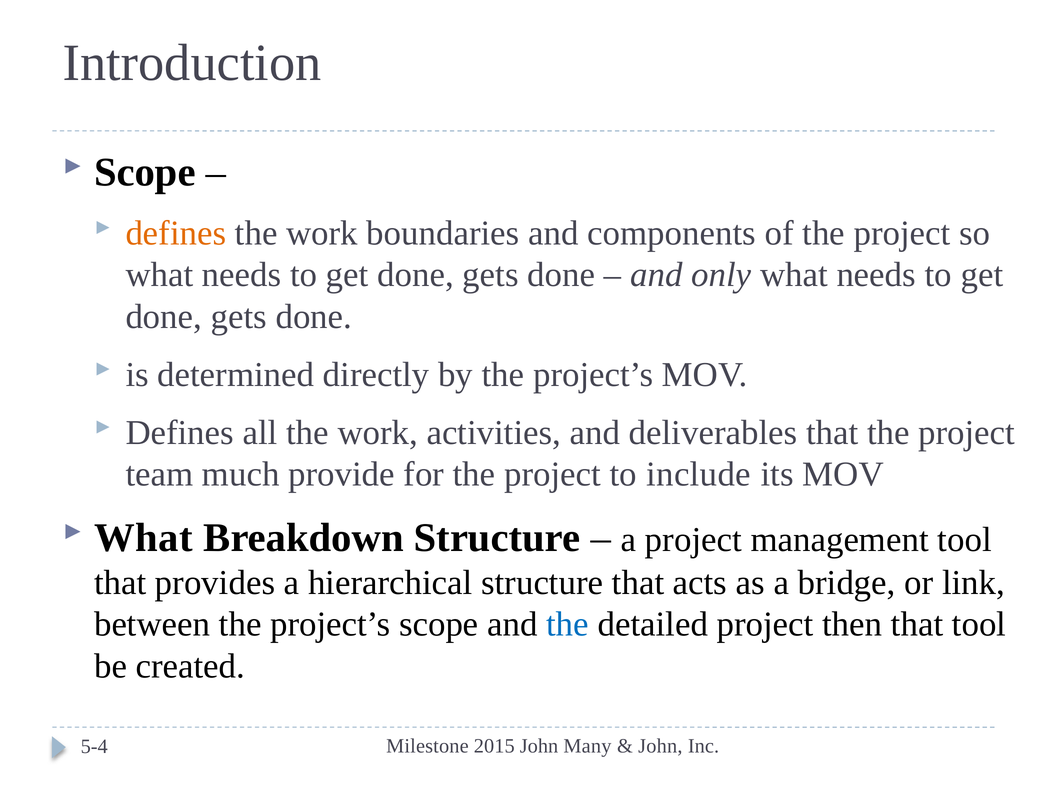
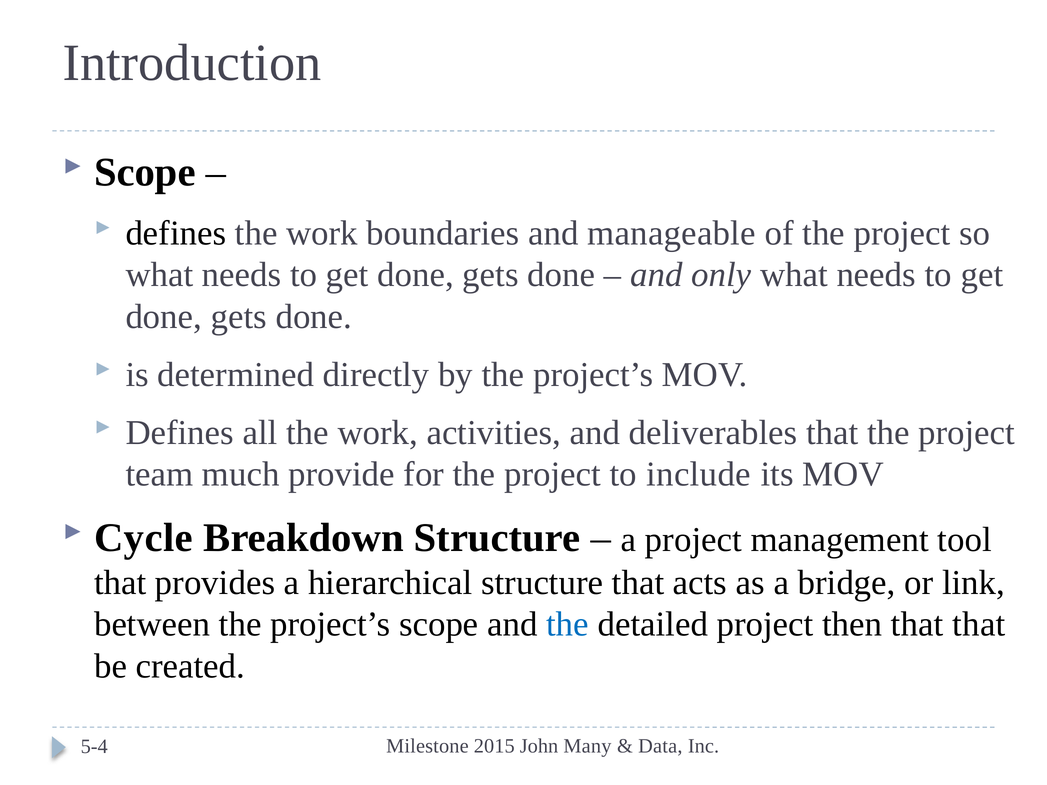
defines at (176, 233) colour: orange -> black
components: components -> manageable
What at (144, 538): What -> Cycle
that tool: tool -> that
John at (660, 746): John -> Data
